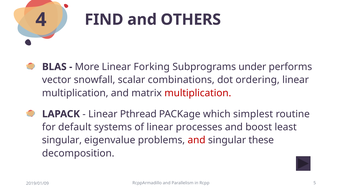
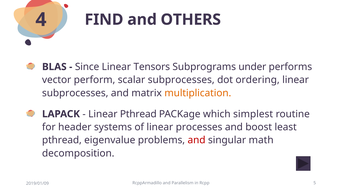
More: More -> Since
Forking: Forking -> Tensors
snowfall: snowfall -> perform
scalar combinations: combinations -> subprocesses
multiplication at (75, 93): multiplication -> subprocesses
multiplication at (198, 93) colour: red -> orange
default: default -> header
singular at (62, 140): singular -> pthread
these: these -> math
